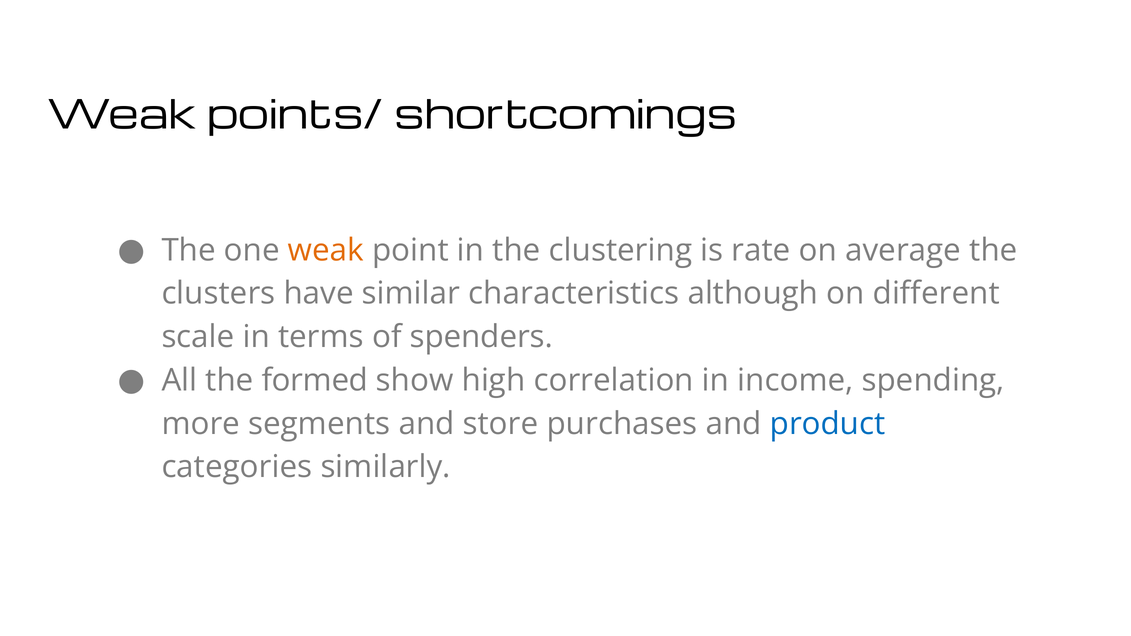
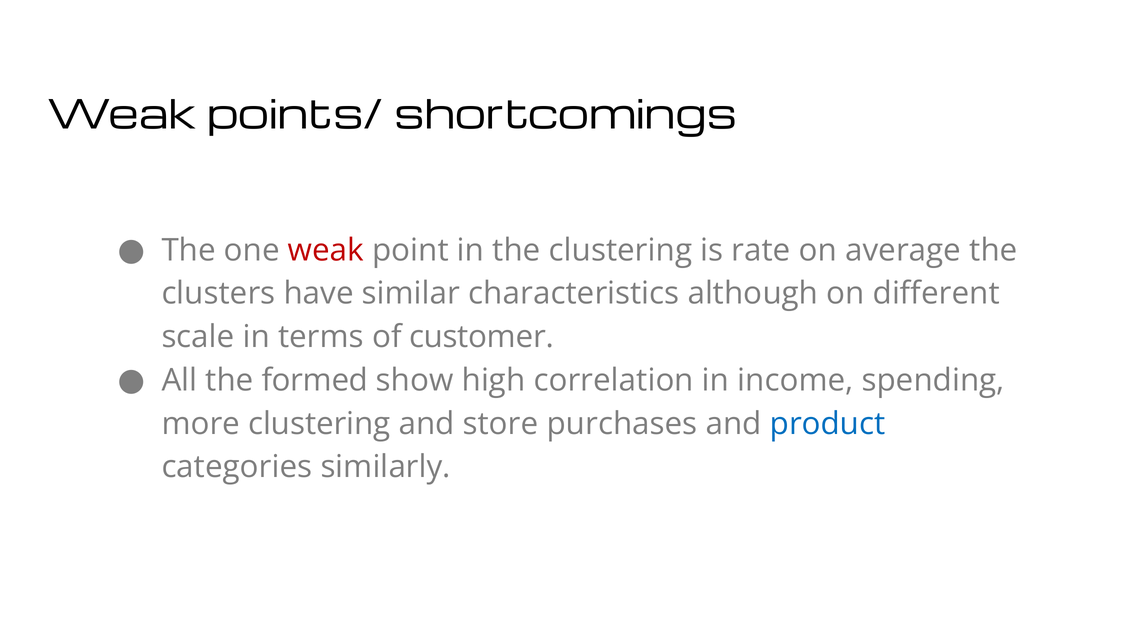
weak at (326, 250) colour: orange -> red
spenders: spenders -> customer
more segments: segments -> clustering
